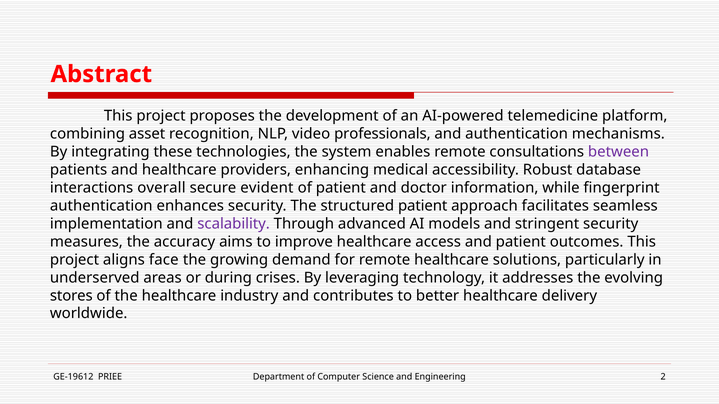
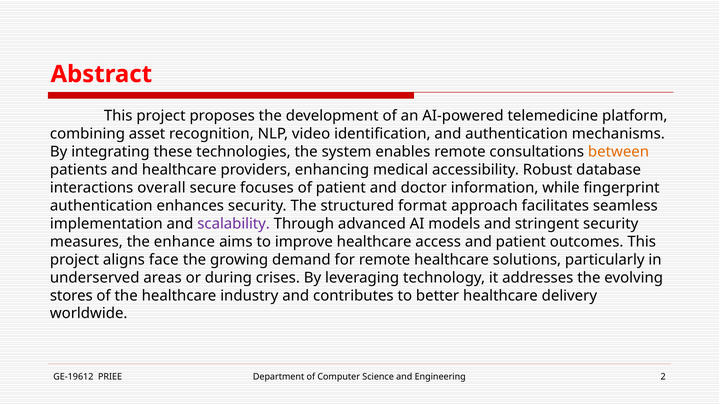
professionals: professionals -> identification
between colour: purple -> orange
evident: evident -> focuses
structured patient: patient -> format
accuracy: accuracy -> enhance
